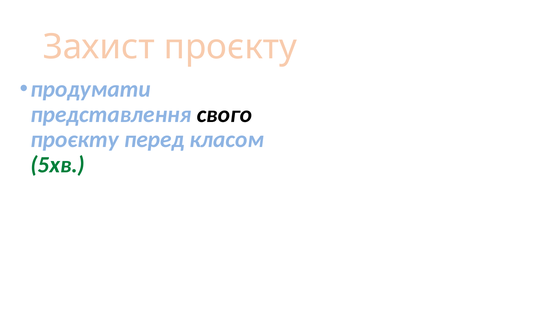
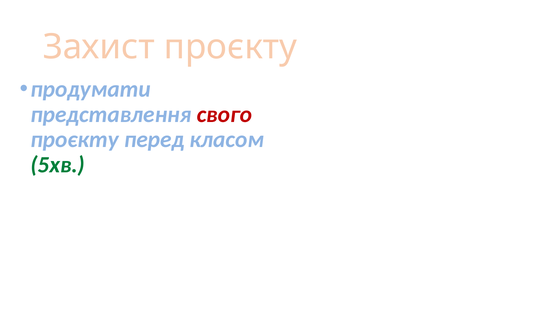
свого colour: black -> red
